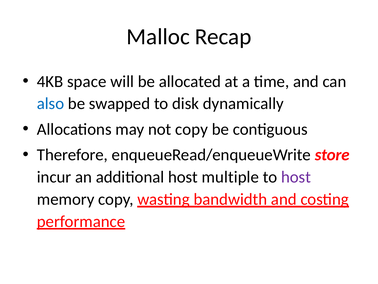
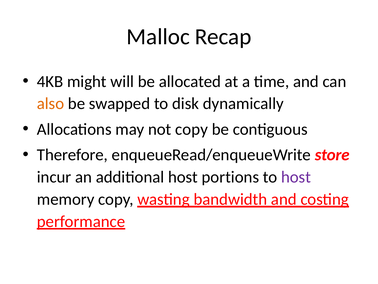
space: space -> might
also colour: blue -> orange
multiple: multiple -> portions
